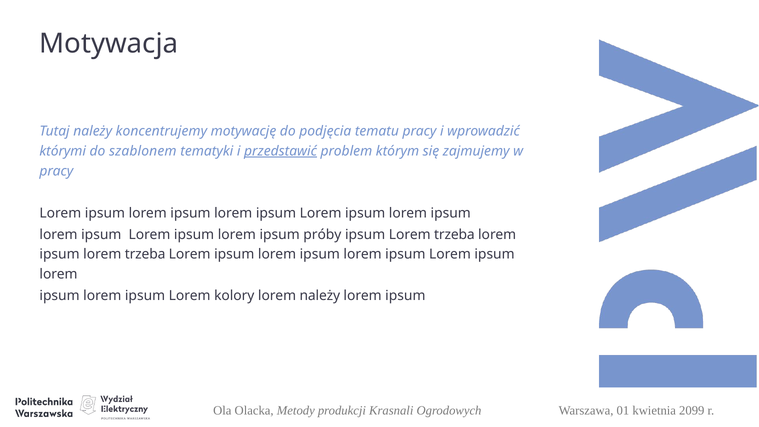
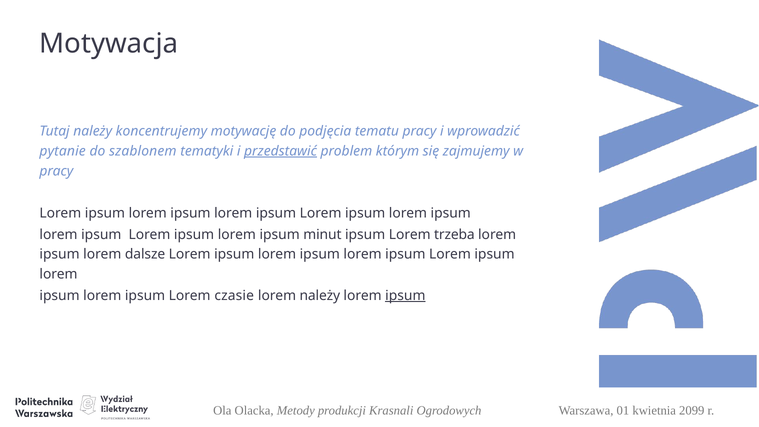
którymi: którymi -> pytanie
próby: próby -> minut
trzeba at (145, 254): trzeba -> dalsze
kolory: kolory -> czasie
ipsum at (405, 295) underline: none -> present
